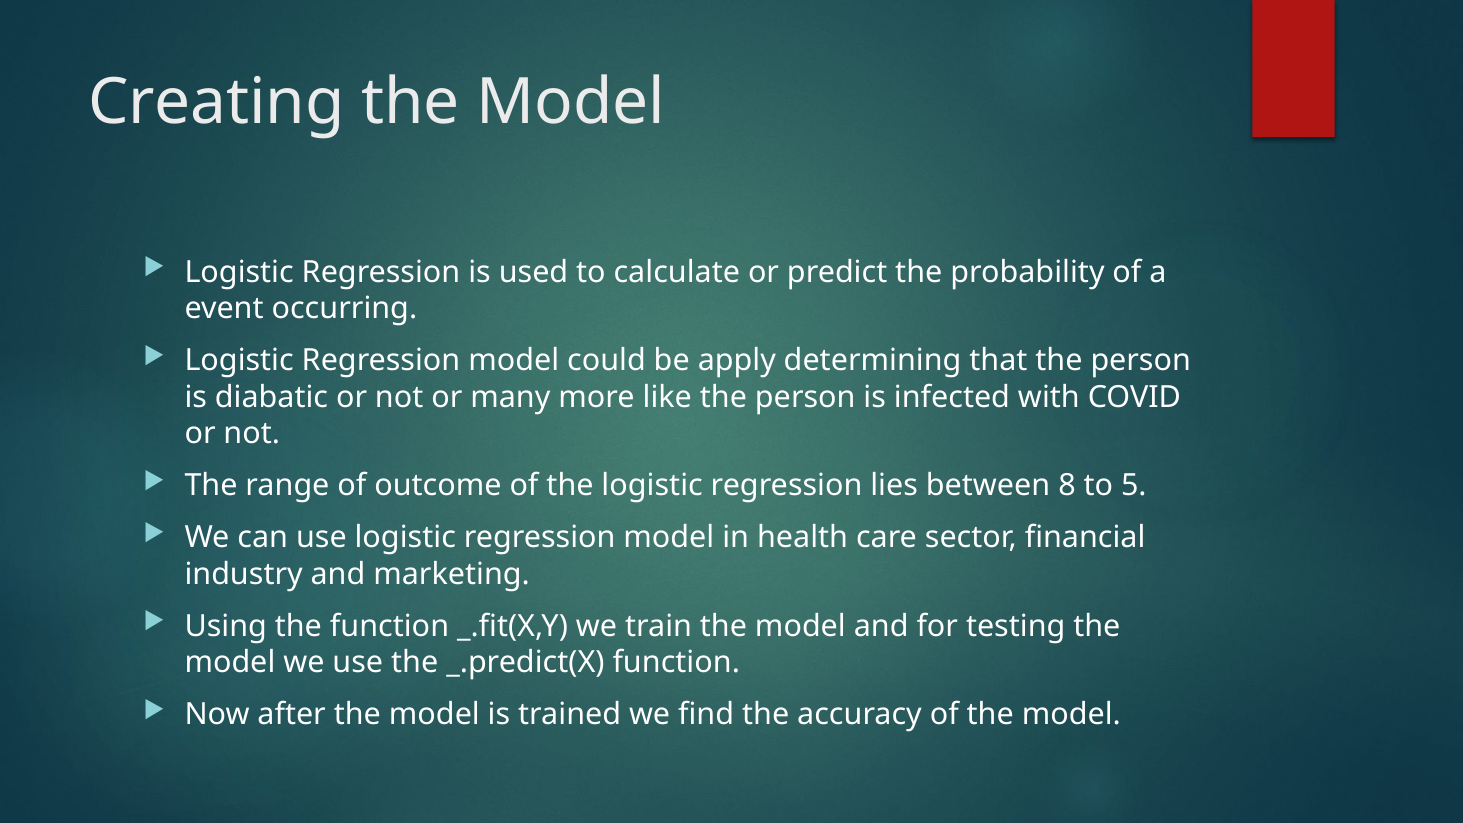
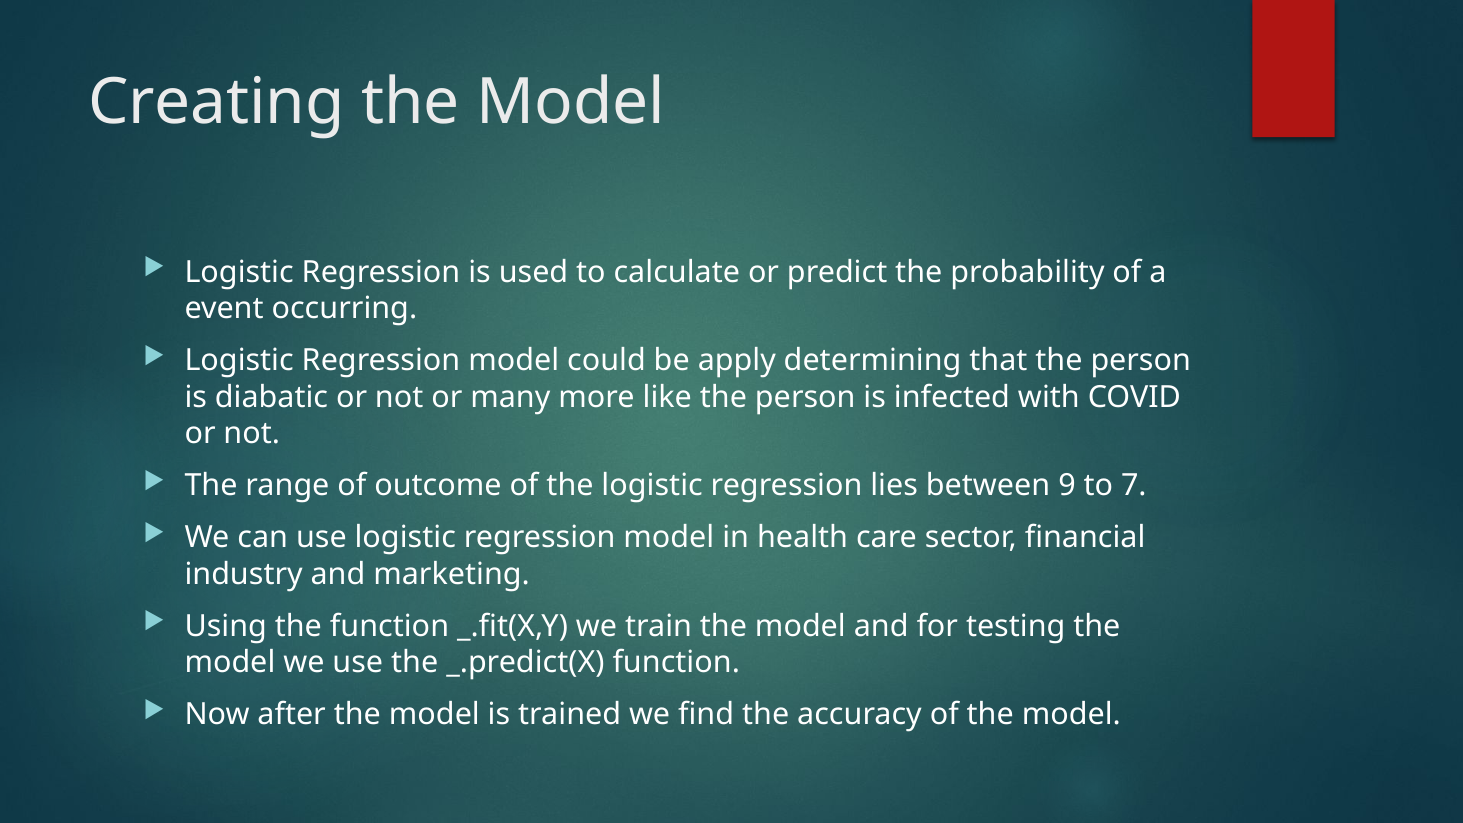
8: 8 -> 9
5: 5 -> 7
